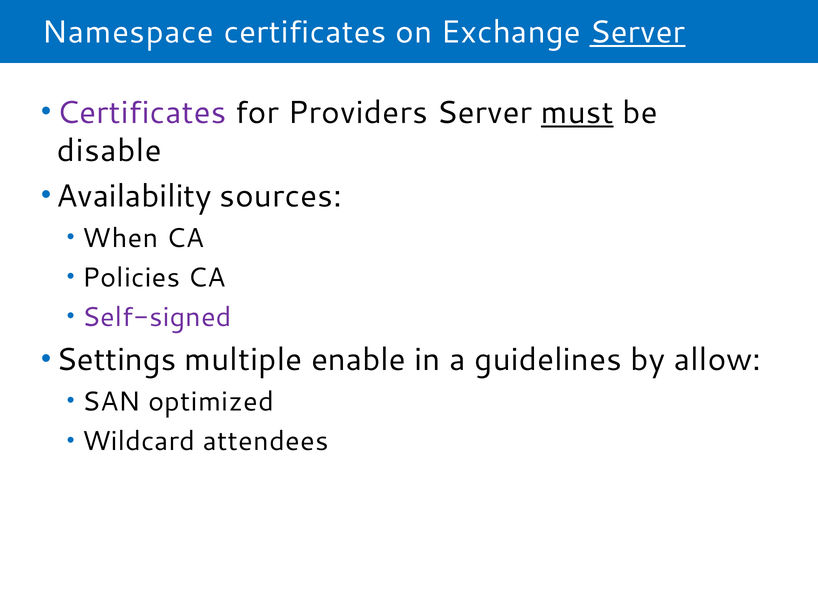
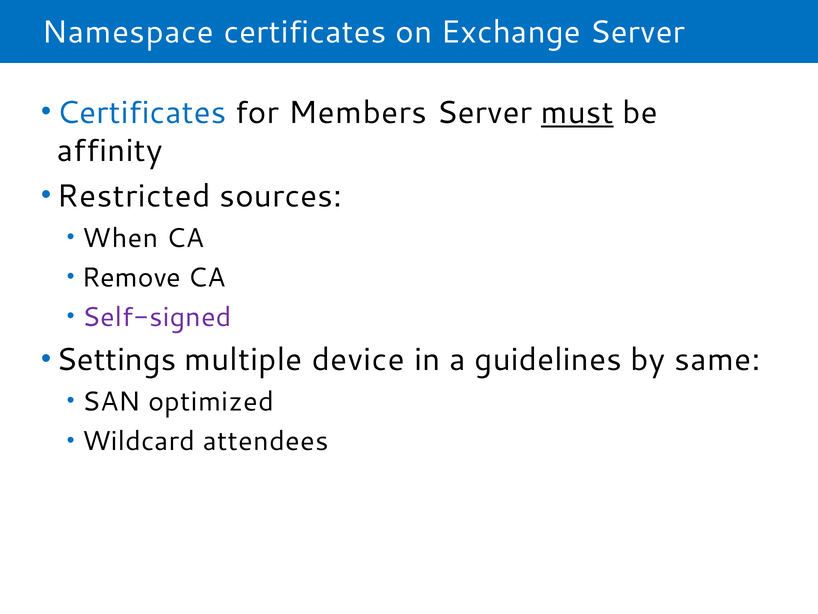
Server at (637, 32) underline: present -> none
Certificates at (142, 113) colour: purple -> blue
Providers: Providers -> Members
disable: disable -> affinity
Availability: Availability -> Restricted
Policies: Policies -> Remove
enable: enable -> device
allow: allow -> same
